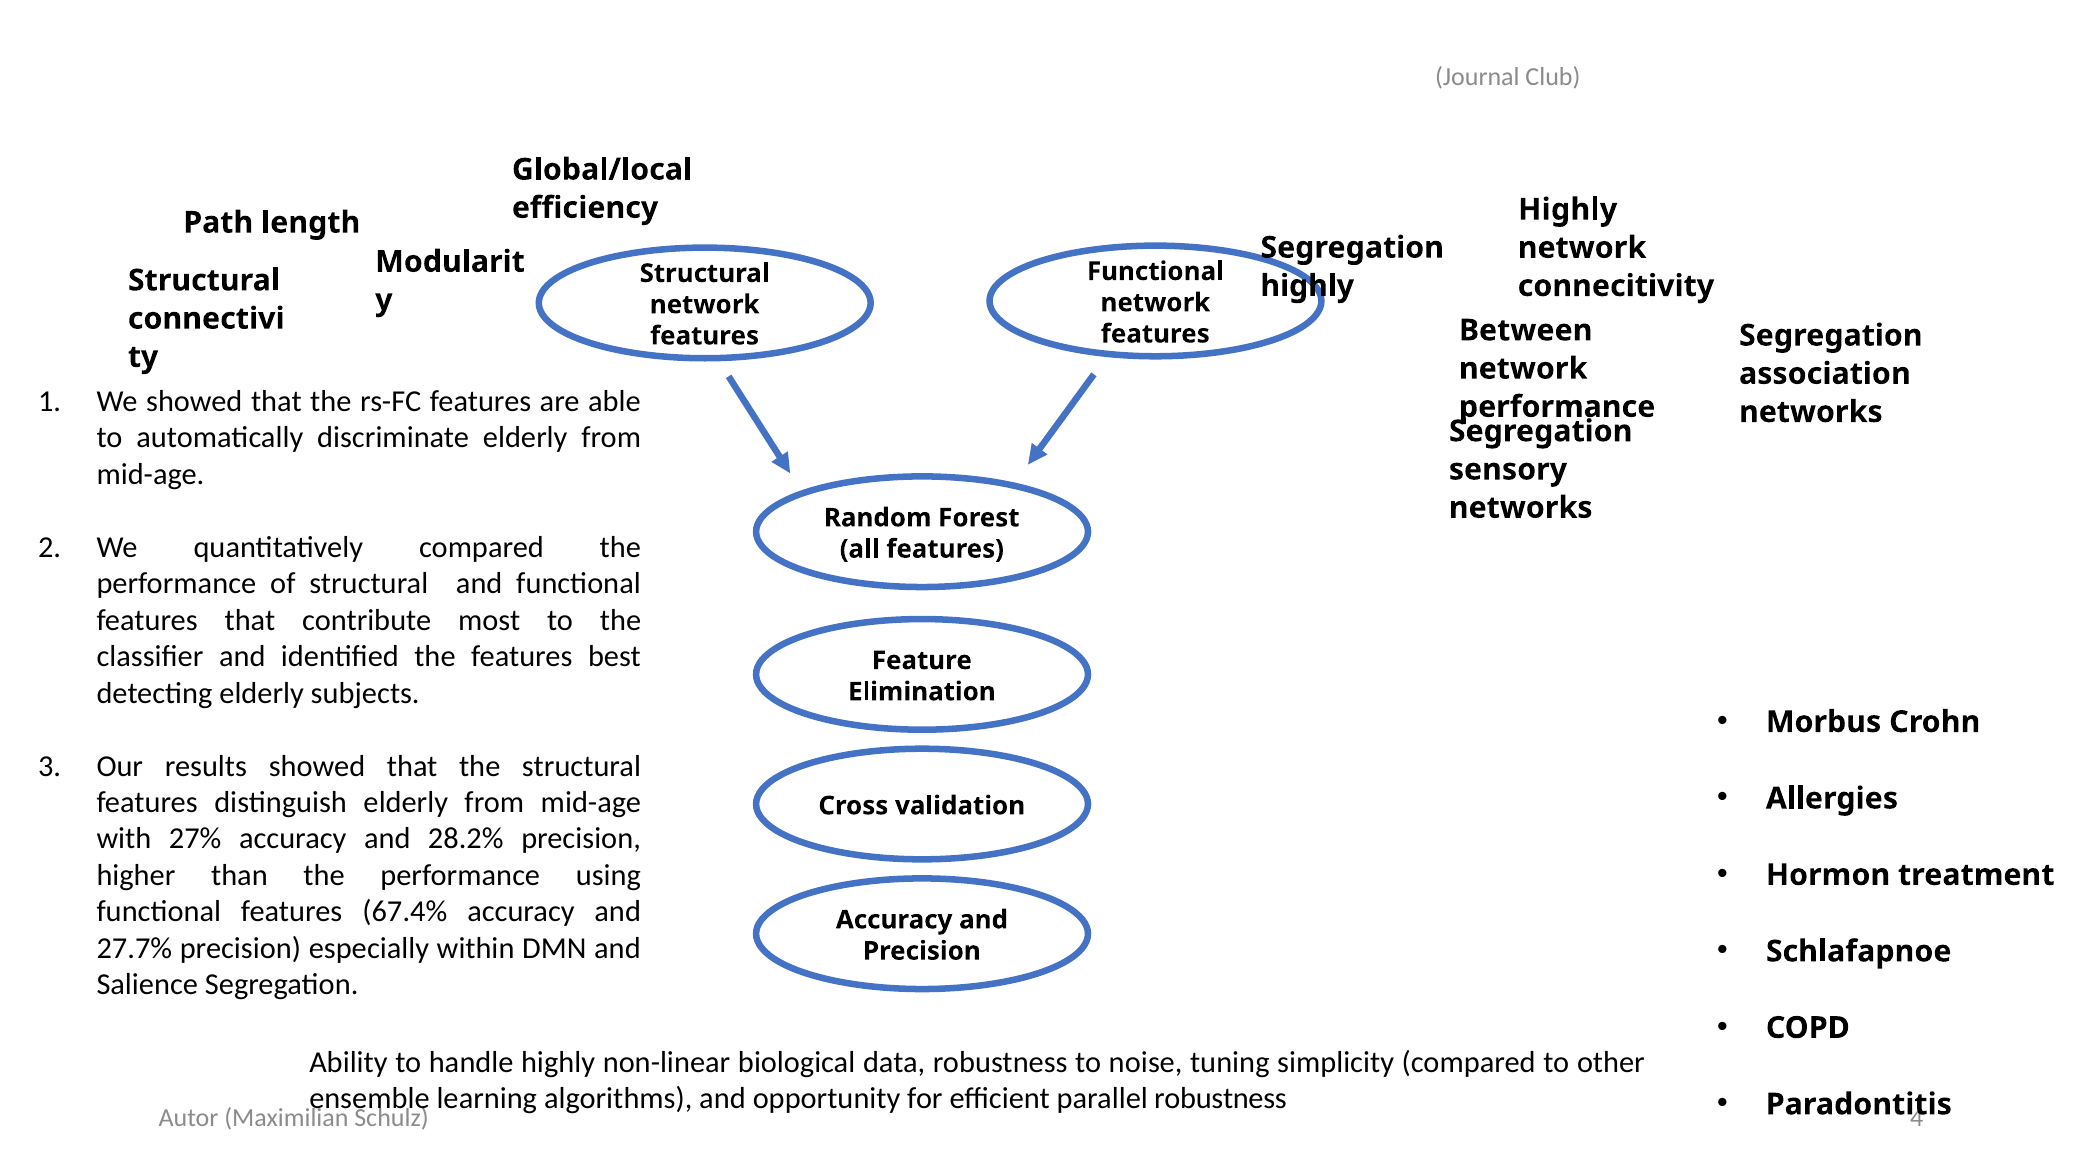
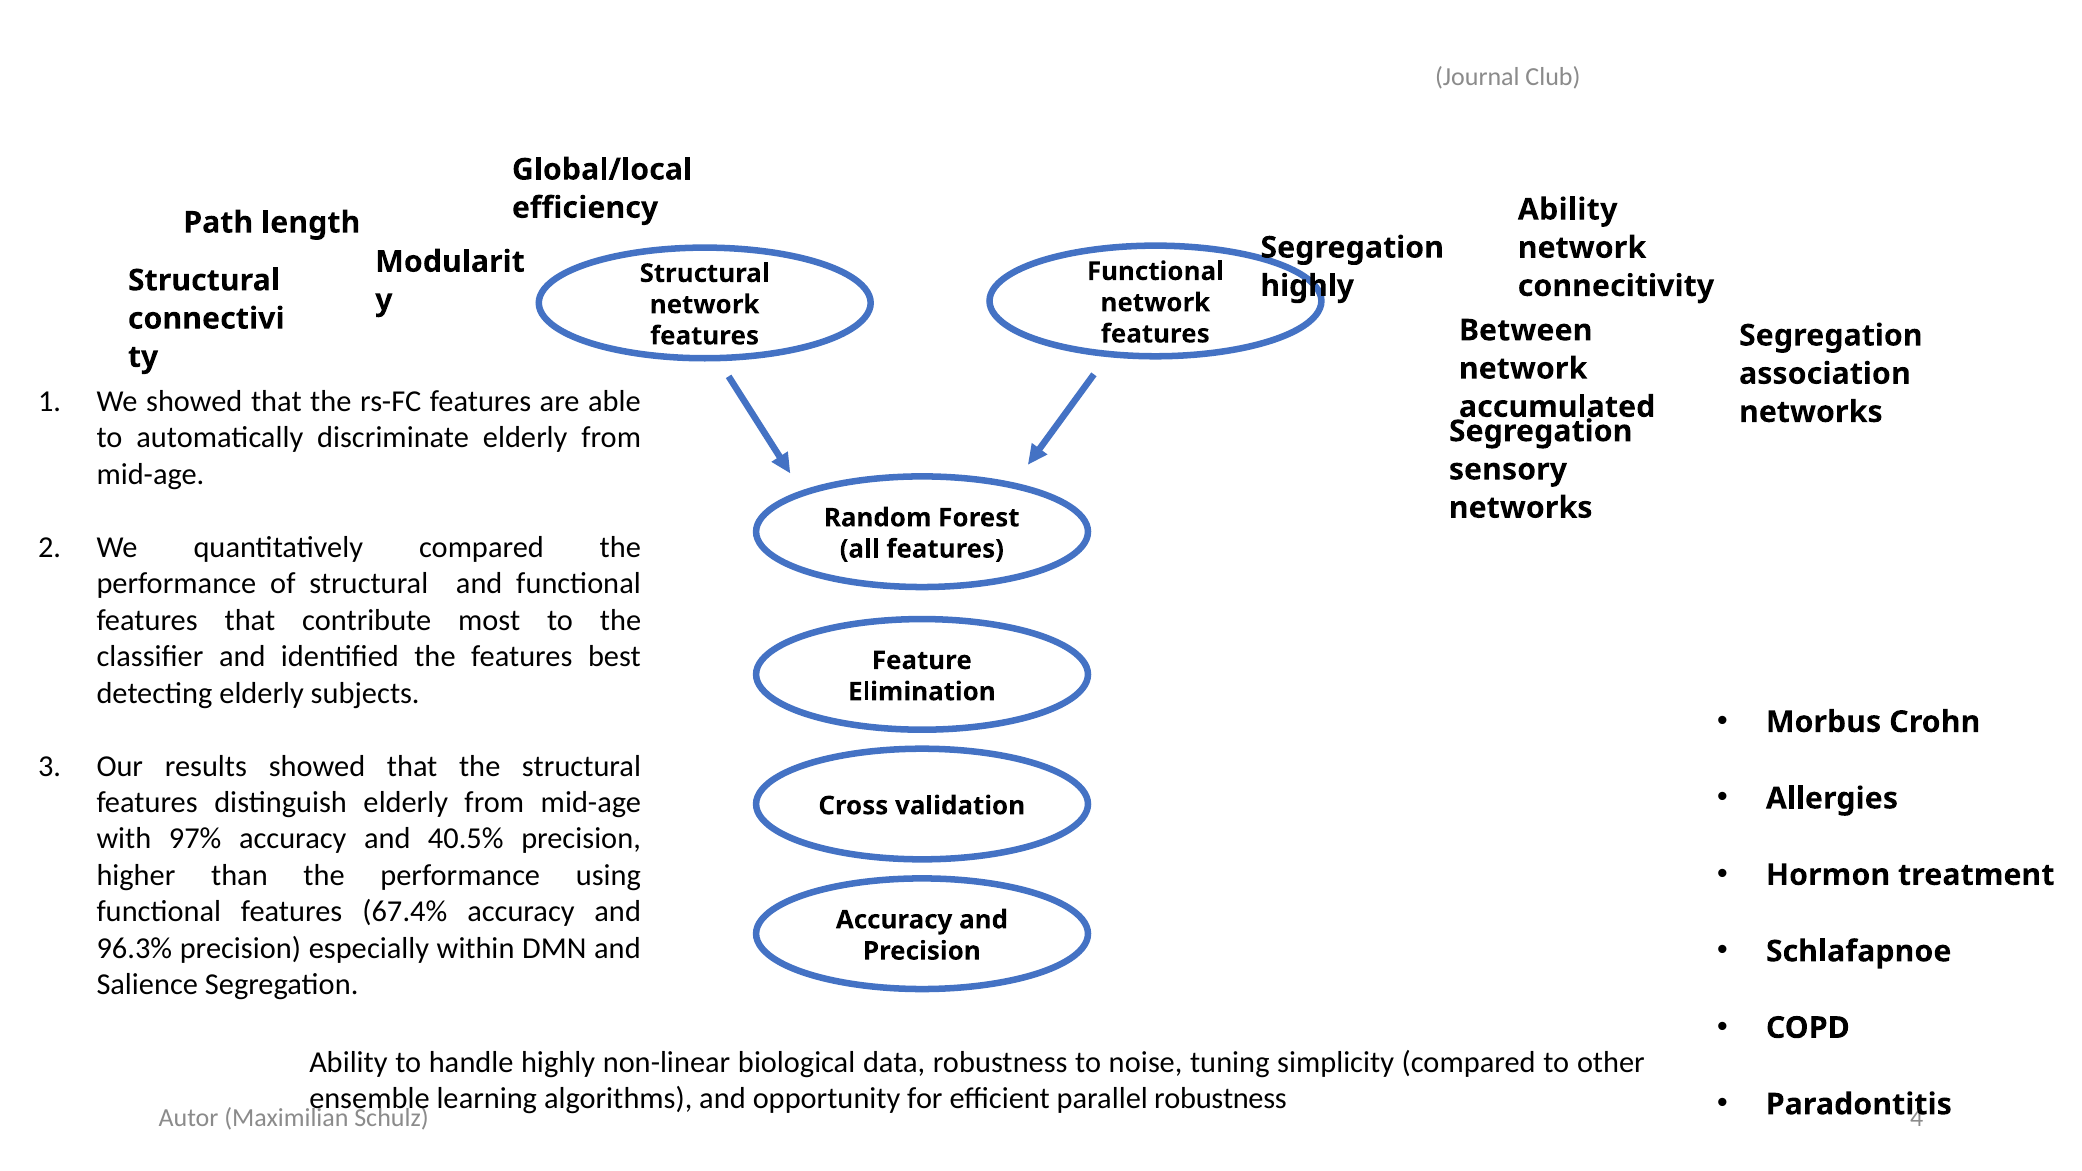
Highly at (1568, 210): Highly -> Ability
performance at (1557, 407): performance -> accumulated
27%: 27% -> 97%
28.2%: 28.2% -> 40.5%
27.7%: 27.7% -> 96.3%
